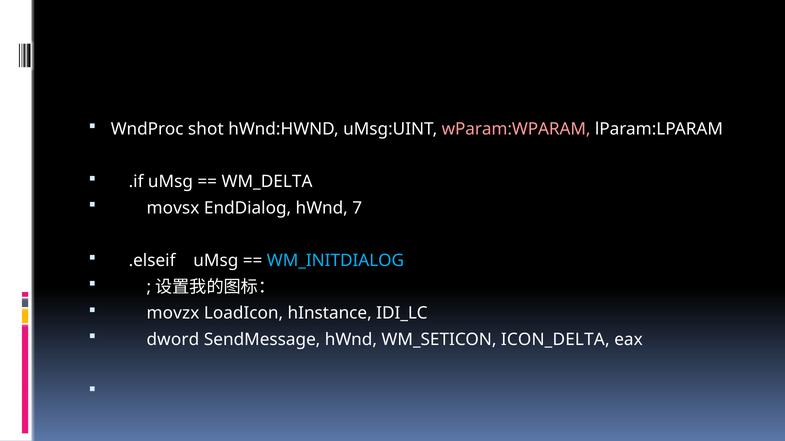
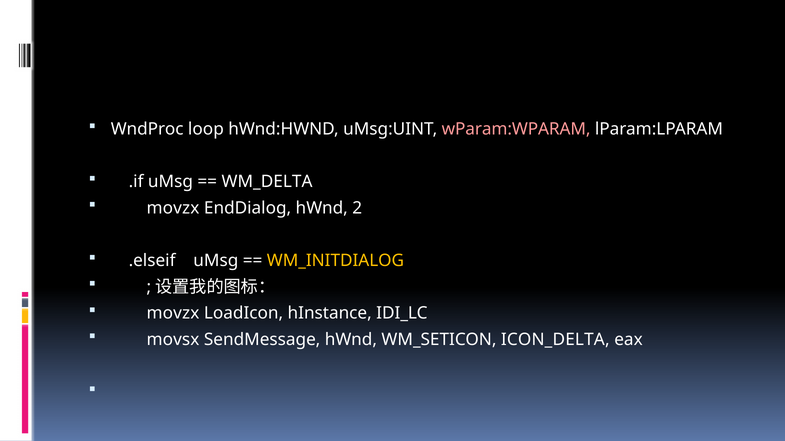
shot: shot -> loop
movsx at (173, 208): movsx -> movzx
7: 7 -> 2
WM_INITDIALOG colour: light blue -> yellow
dword: dword -> movsx
